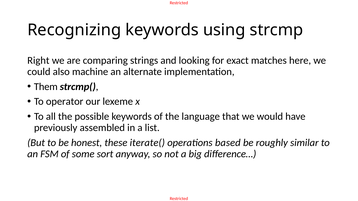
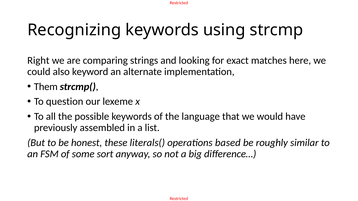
machine: machine -> keyword
operator: operator -> question
iterate(: iterate( -> literals(
